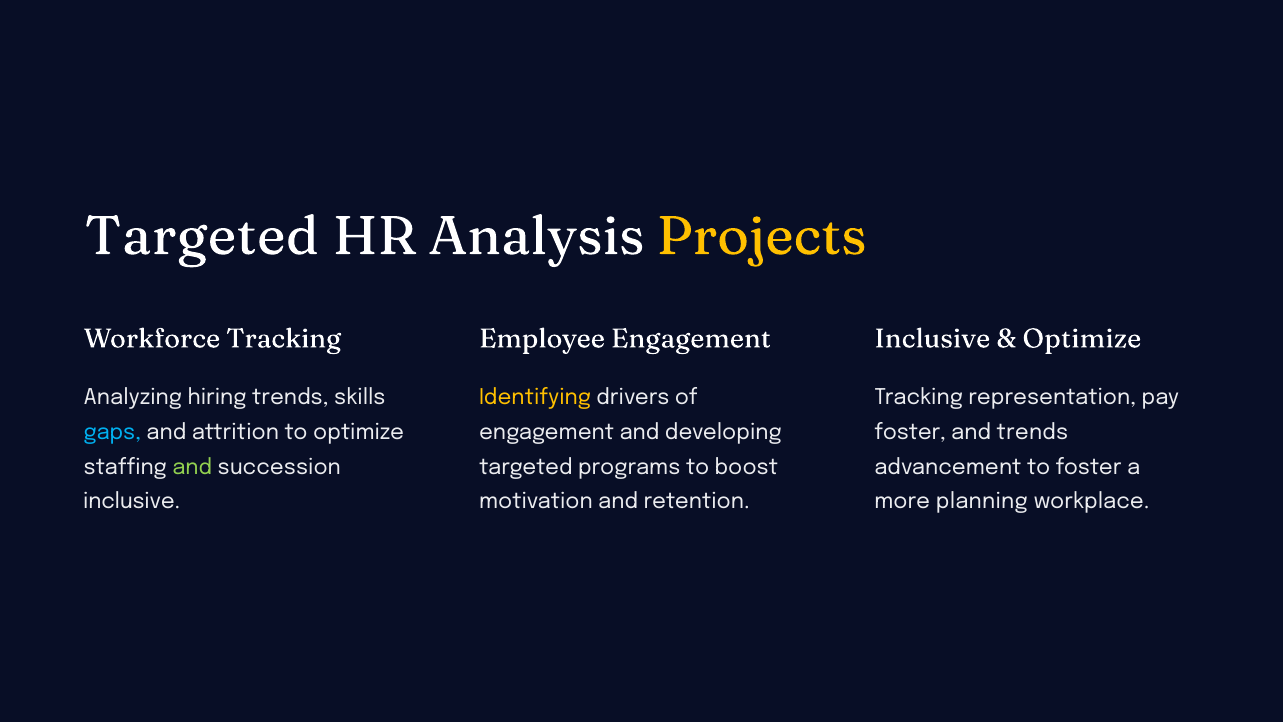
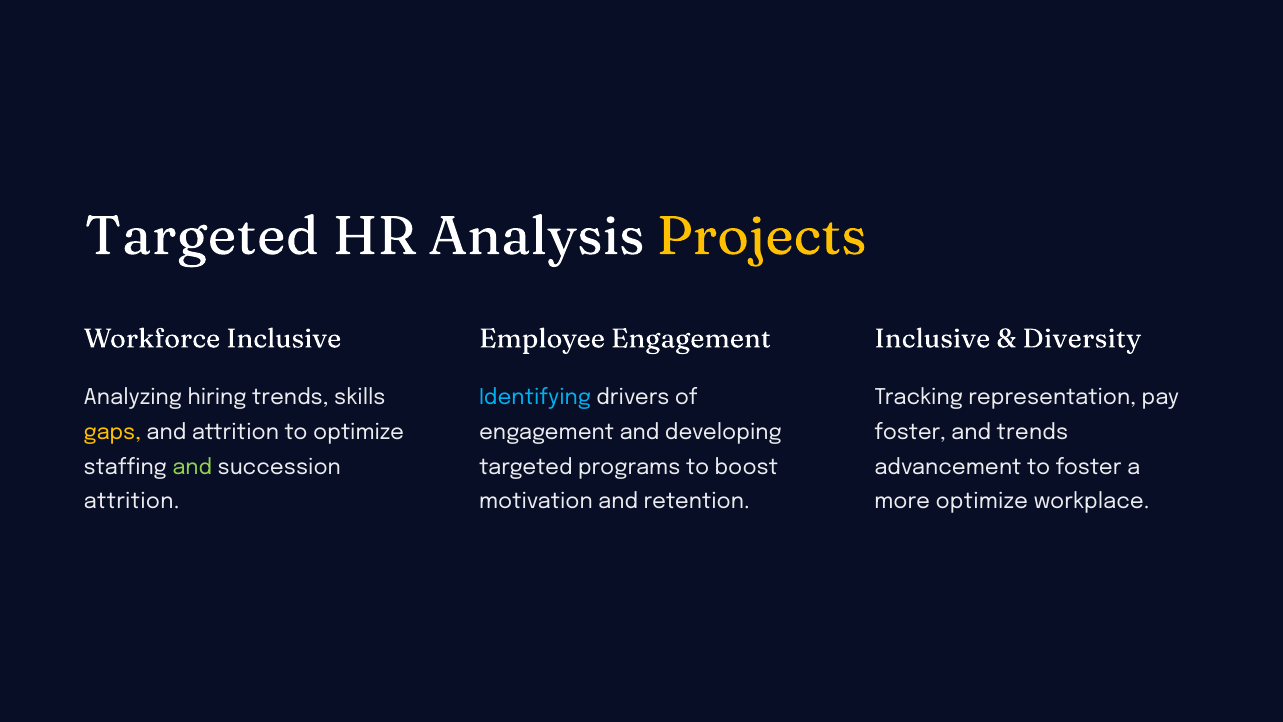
Workforce Tracking: Tracking -> Inclusive
Optimize at (1082, 338): Optimize -> Diversity
Identifying colour: yellow -> light blue
gaps colour: light blue -> yellow
inclusive at (132, 501): inclusive -> attrition
more planning: planning -> optimize
